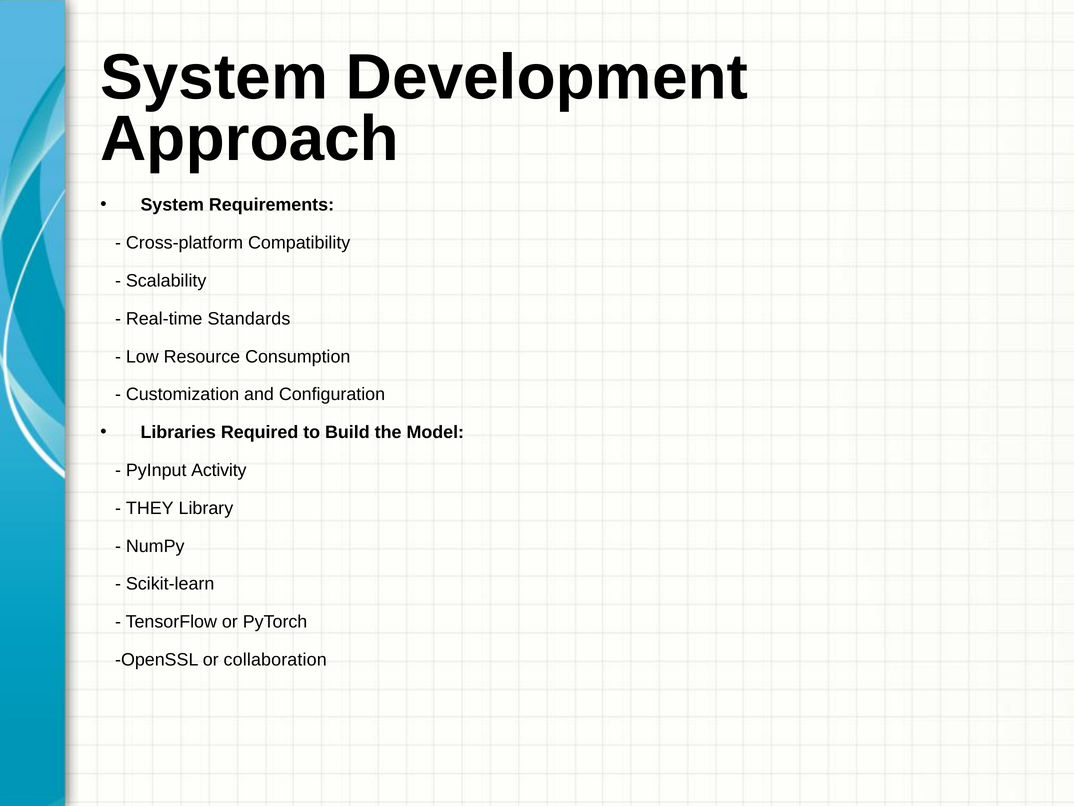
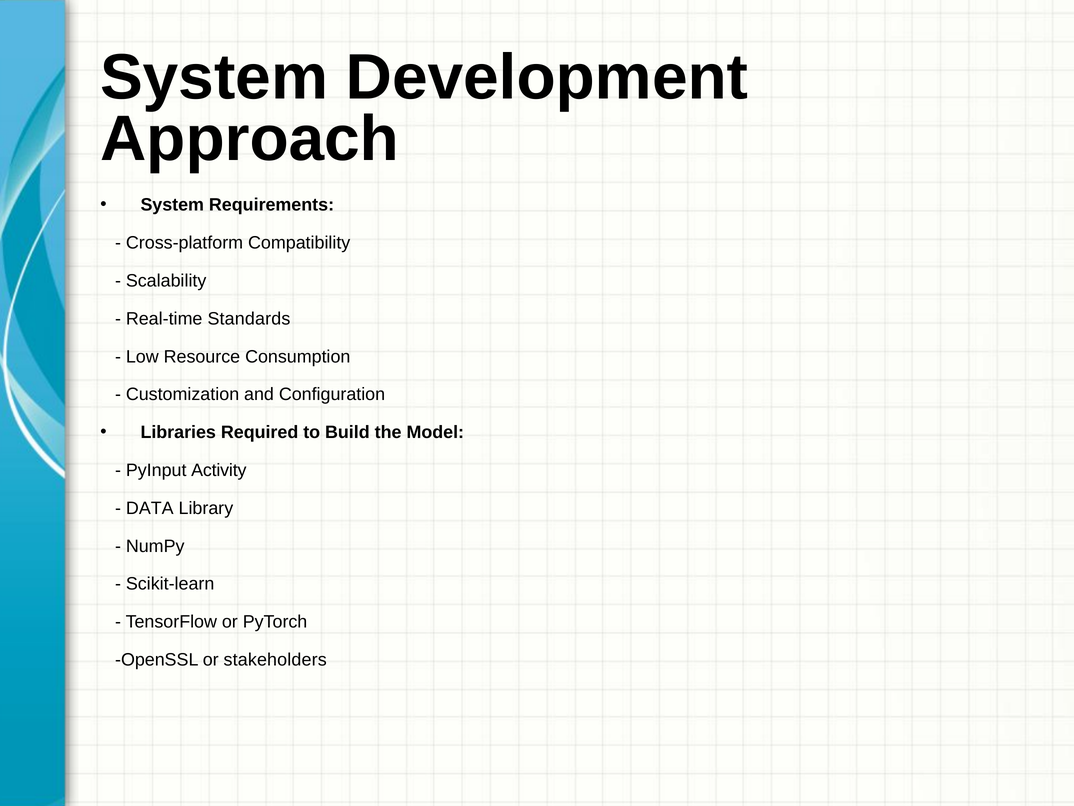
THEY: THEY -> DATA
collaboration: collaboration -> stakeholders
